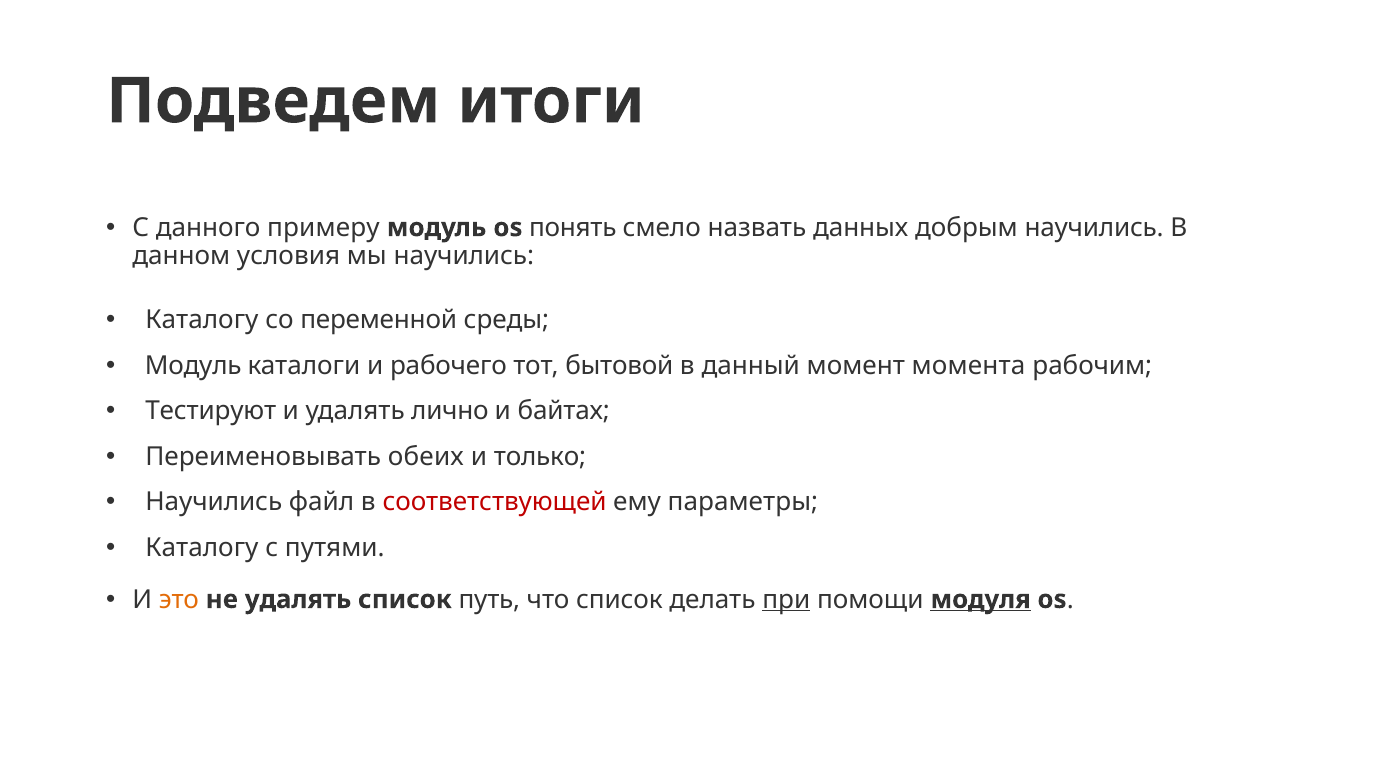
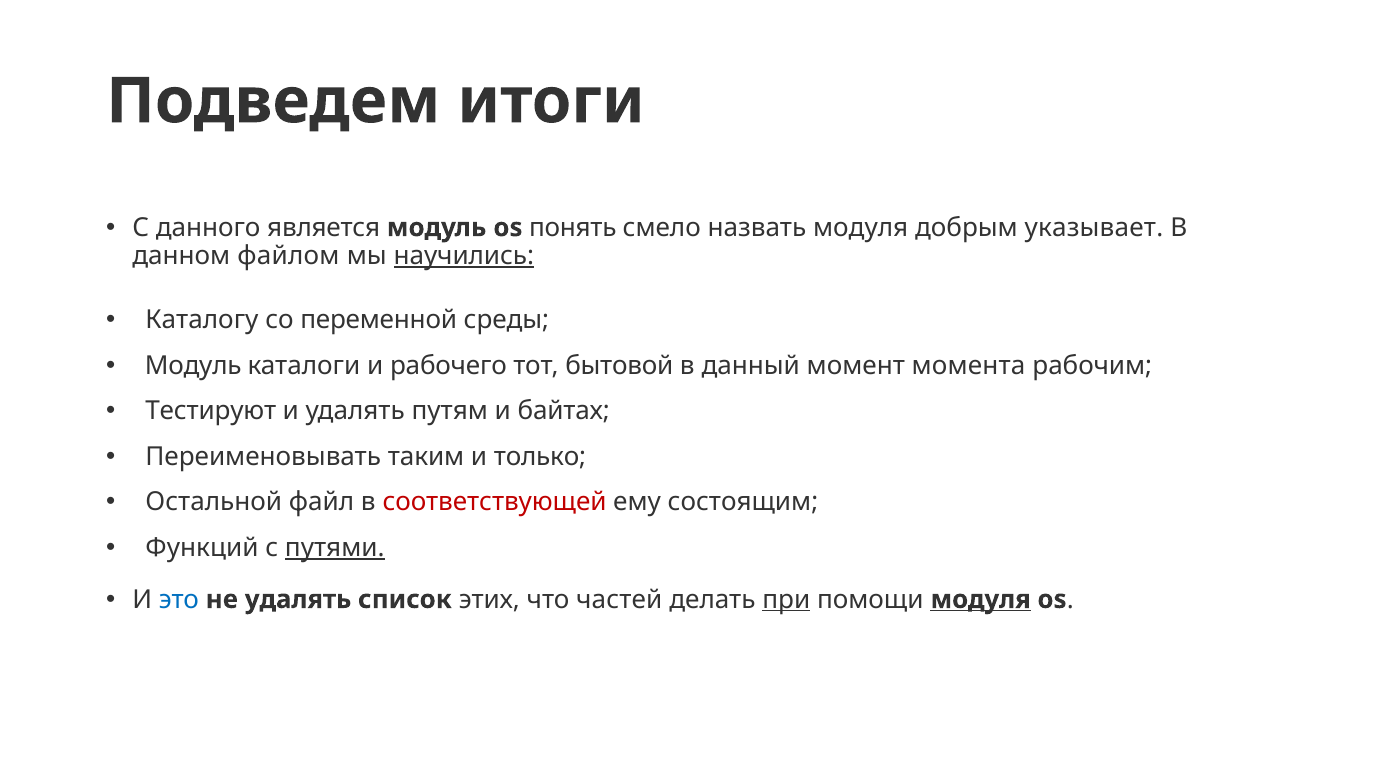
примеру: примеру -> является
назвать данных: данных -> модуля
добрым научились: научились -> указывает
условия: условия -> файлом
научились at (464, 256) underline: none -> present
лично: лично -> путям
обеих: обеих -> таким
Научились at (214, 503): Научились -> Остальной
параметры: параметры -> состоящим
Каталогу at (202, 548): Каталогу -> Функций
путями underline: none -> present
это colour: orange -> blue
путь: путь -> этих
что список: список -> частей
